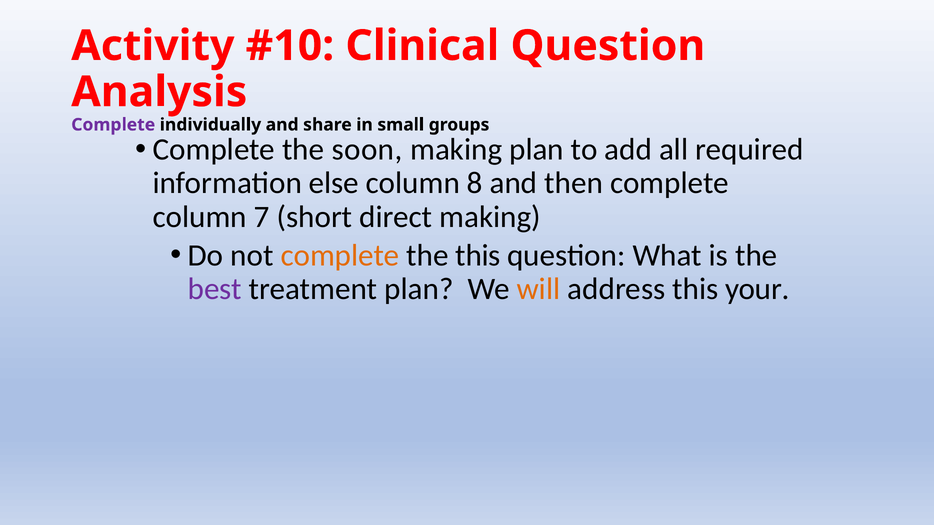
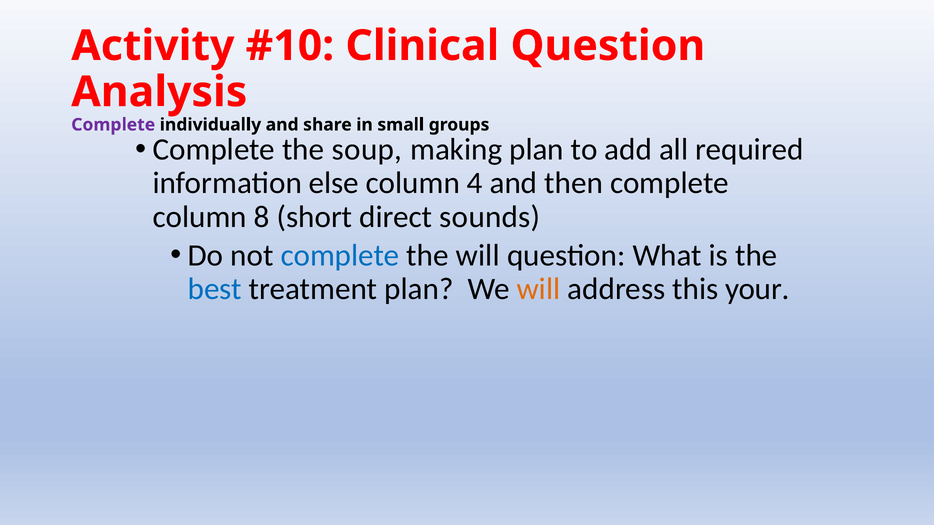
soon: soon -> soup
8: 8 -> 4
7: 7 -> 8
direct making: making -> sounds
complete at (340, 255) colour: orange -> blue
the this: this -> will
best colour: purple -> blue
